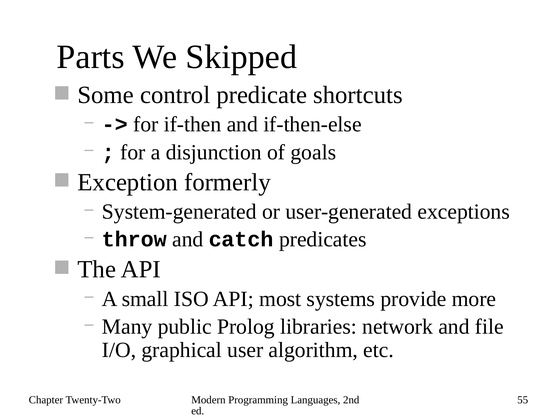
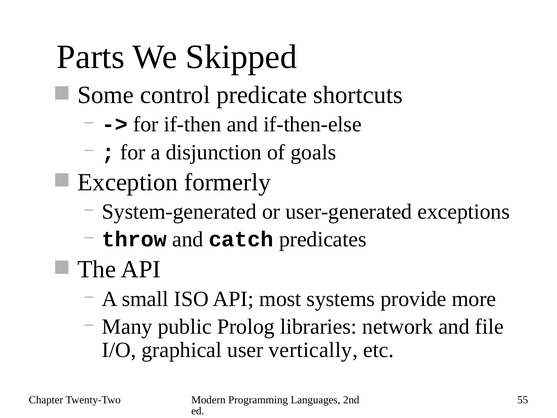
algorithm: algorithm -> vertically
